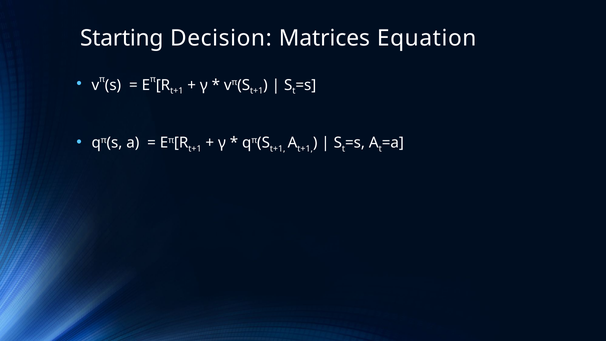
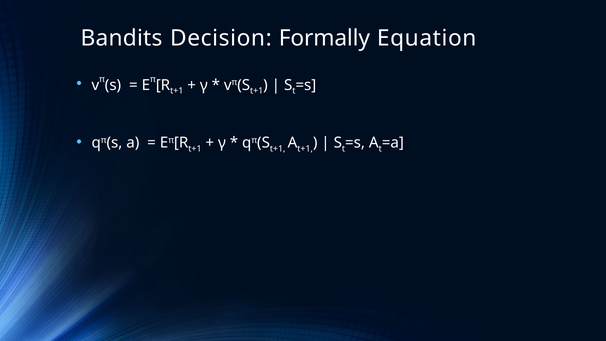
Starting: Starting -> Bandits
Matrices: Matrices -> Formally
